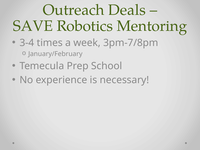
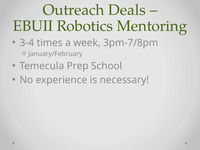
SAVE: SAVE -> EBUII
